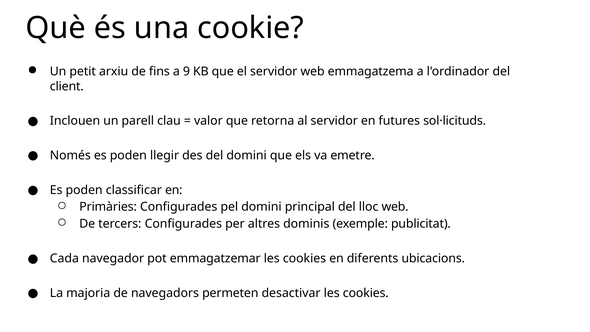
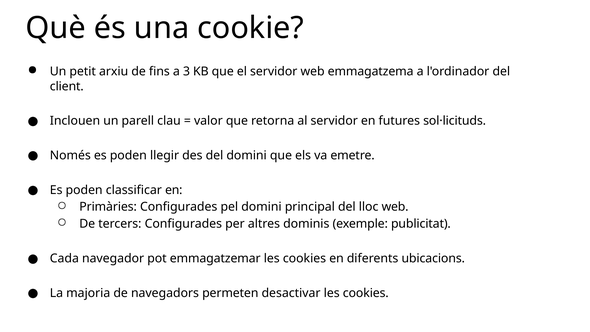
9: 9 -> 3
